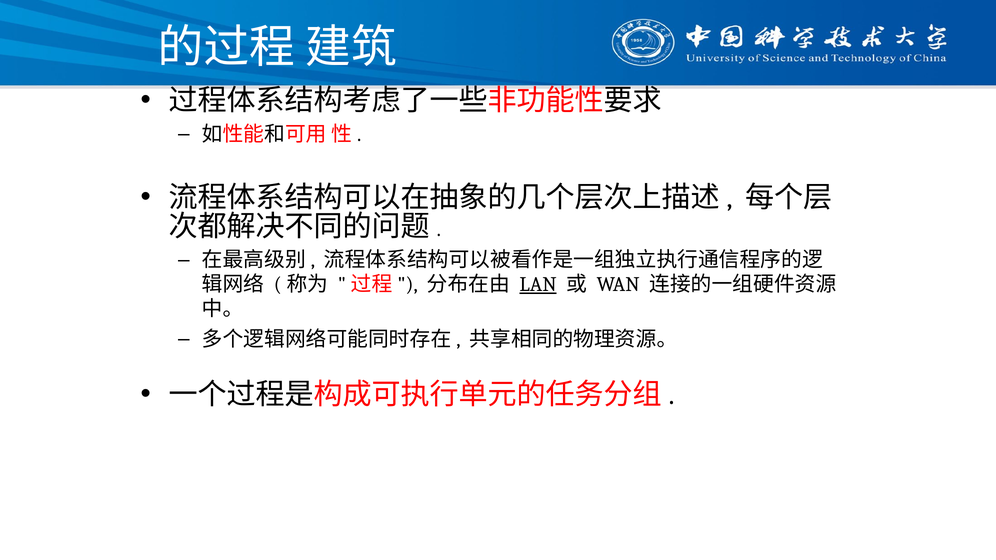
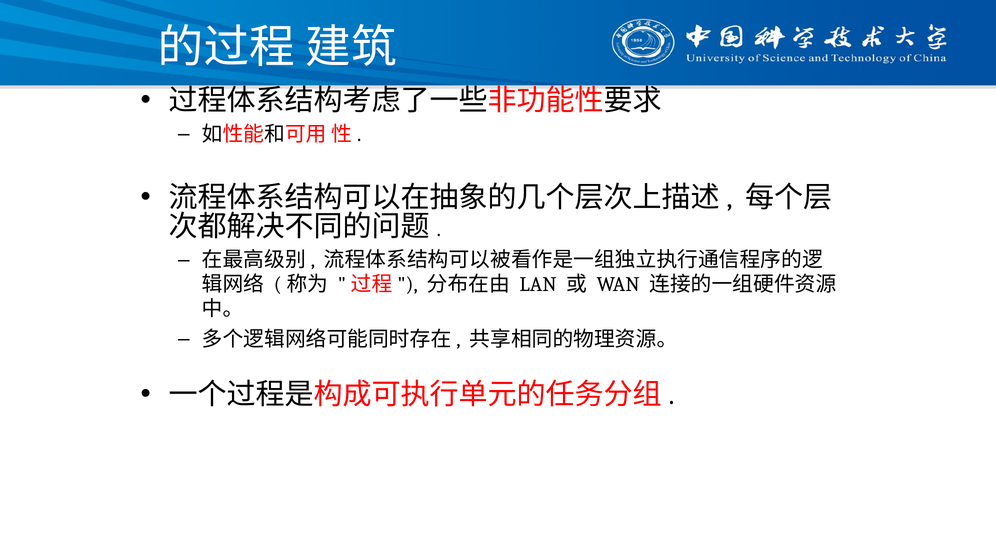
LAN underline: present -> none
